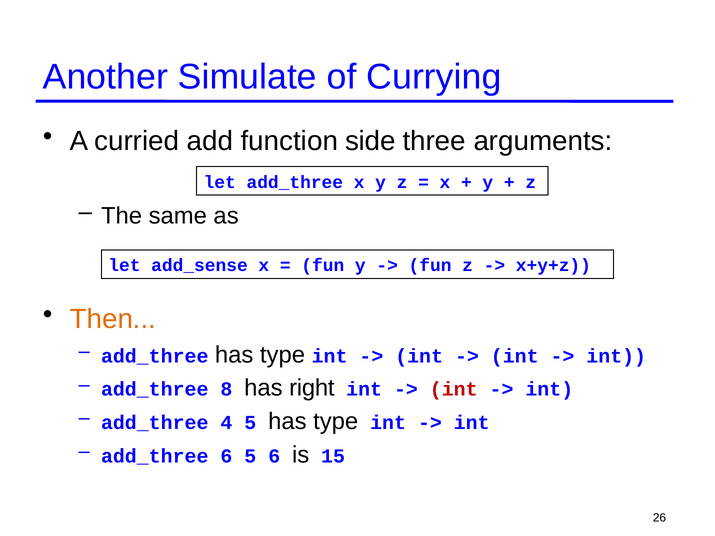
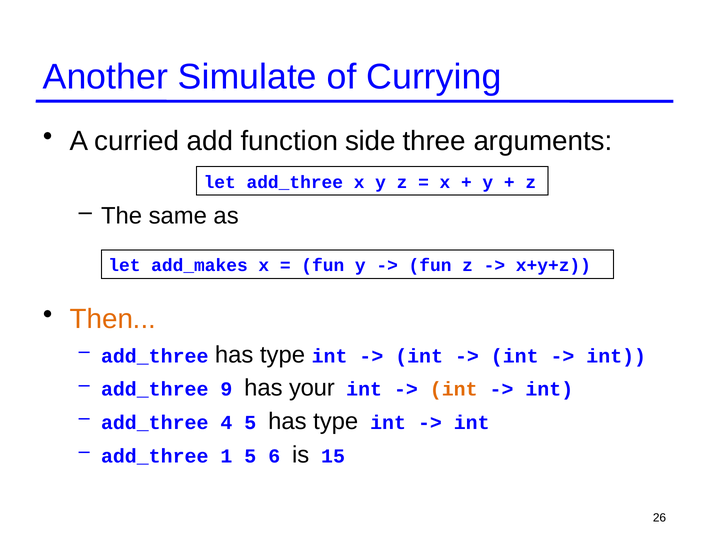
add_sense: add_sense -> add_makes
8: 8 -> 9
right: right -> your
int at (454, 390) colour: red -> orange
add_three 6: 6 -> 1
